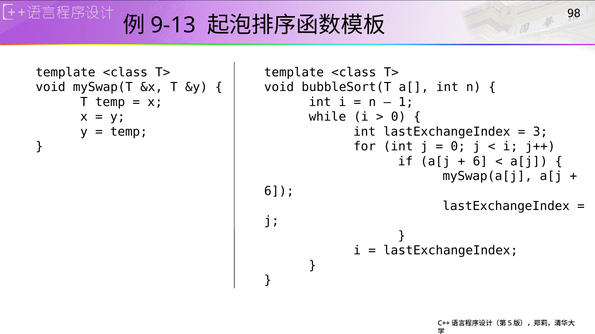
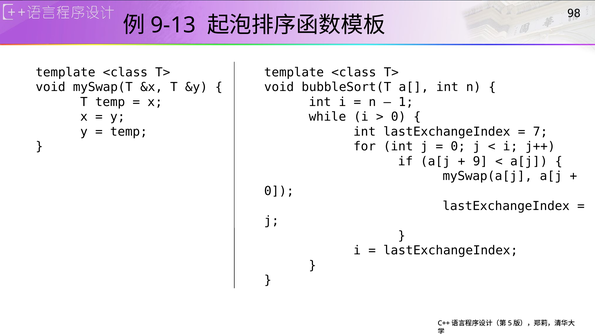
3: 3 -> 7
6 at (480, 162): 6 -> 9
6 at (279, 191): 6 -> 0
